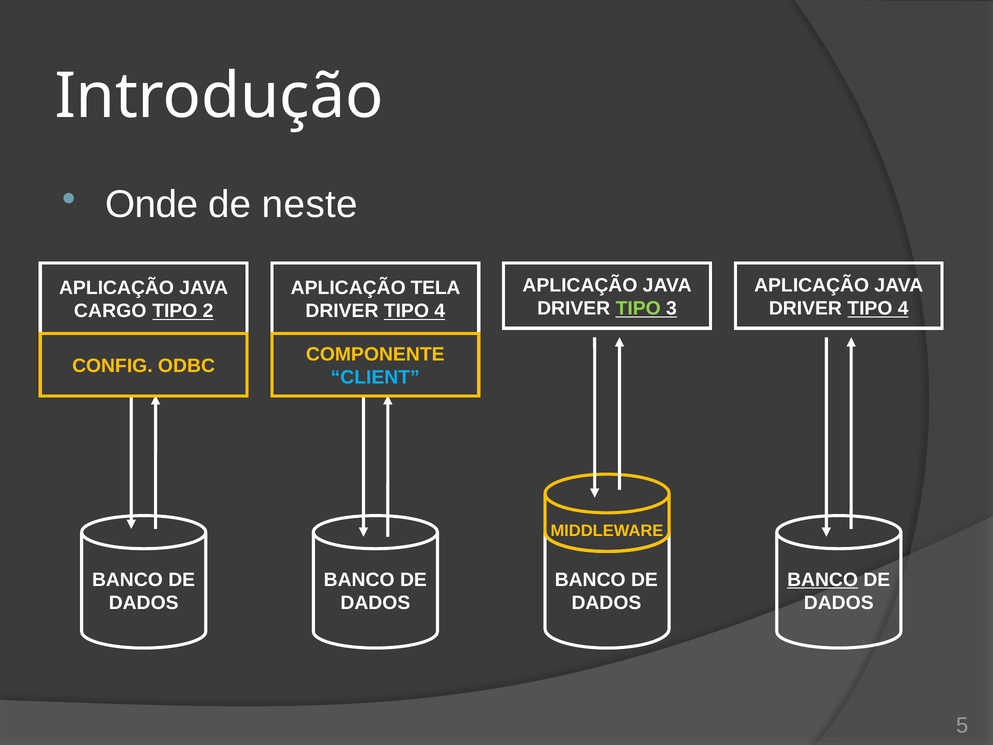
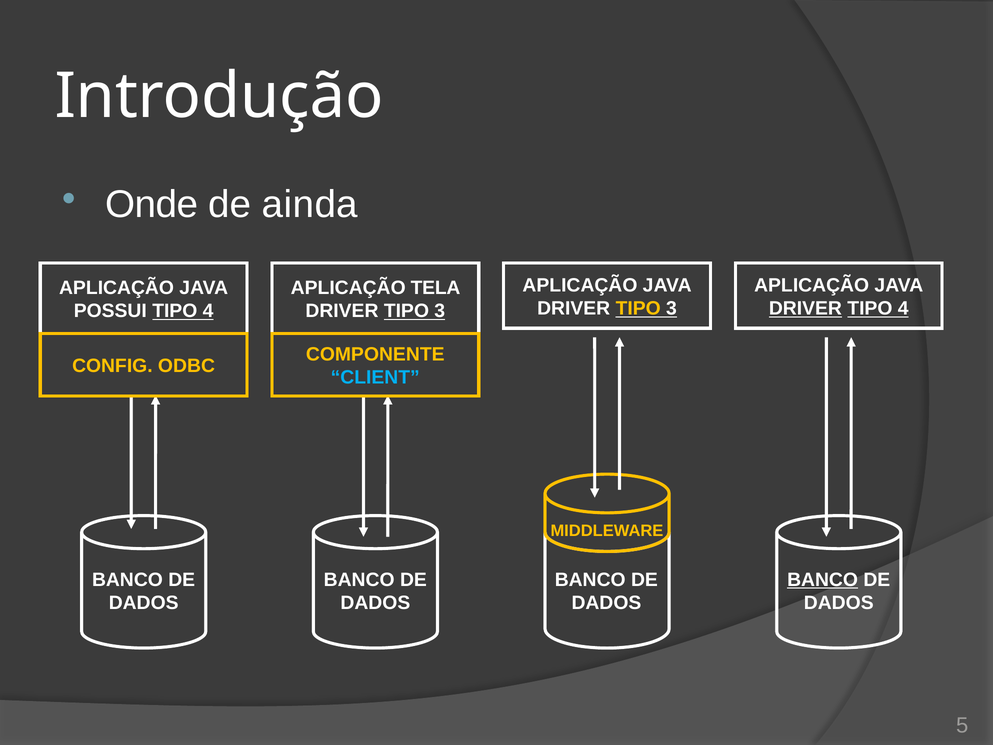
neste: neste -> ainda
TIPO at (638, 308) colour: light green -> yellow
DRIVER at (805, 308) underline: none -> present
CARGO: CARGO -> POSSUI
2 at (208, 311): 2 -> 4
4 at (440, 311): 4 -> 3
